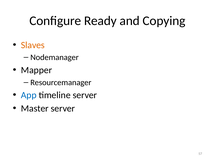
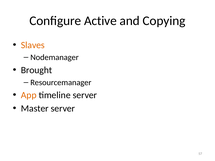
Ready: Ready -> Active
Mapper: Mapper -> Brought
App colour: blue -> orange
